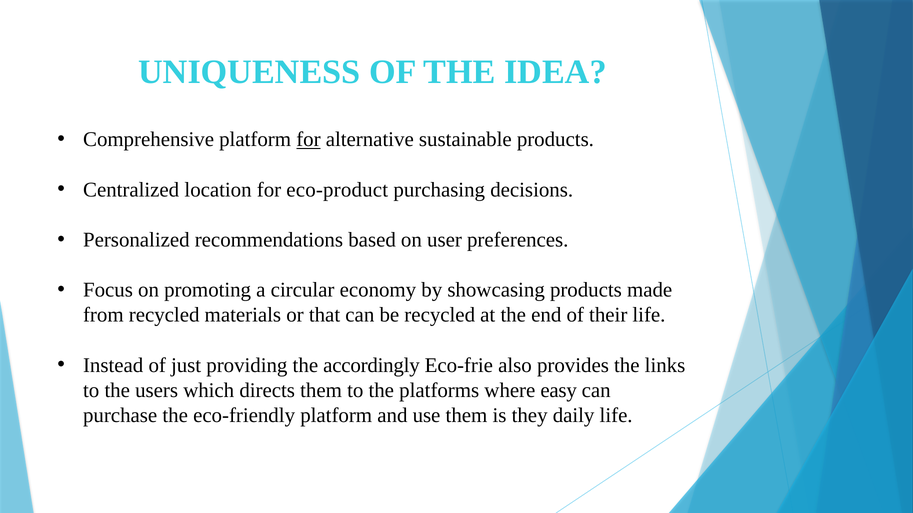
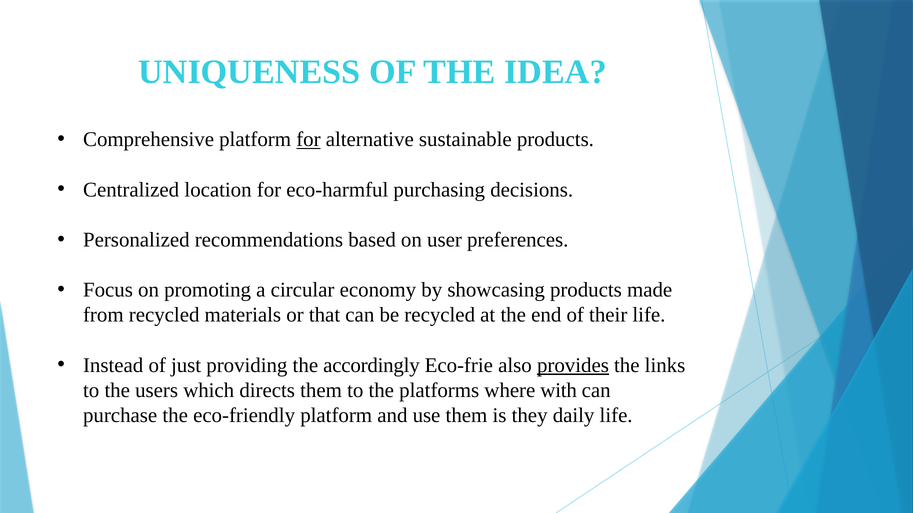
eco-product: eco-product -> eco-harmful
provides underline: none -> present
easy: easy -> with
